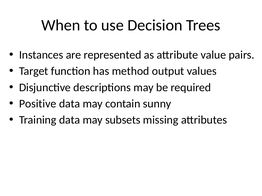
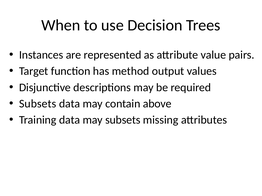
Positive at (38, 104): Positive -> Subsets
sunny: sunny -> above
